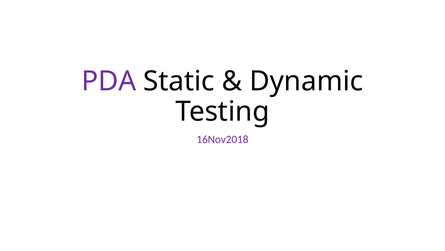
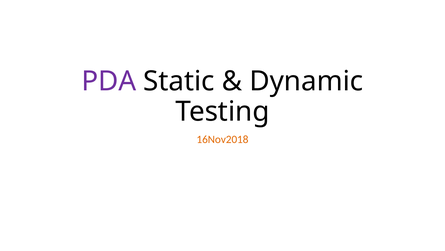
16Nov2018 colour: purple -> orange
